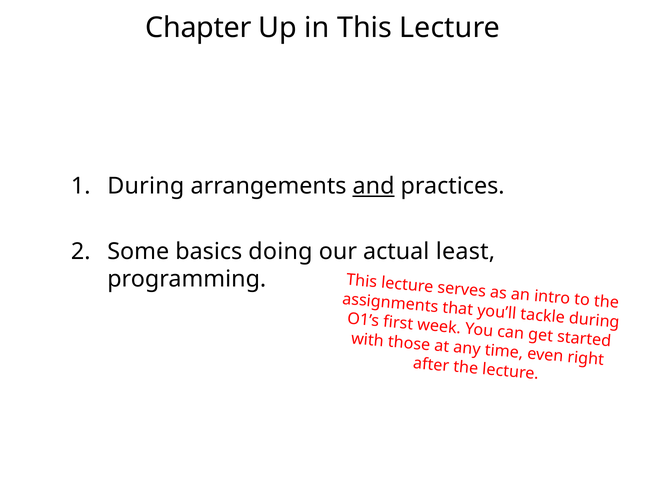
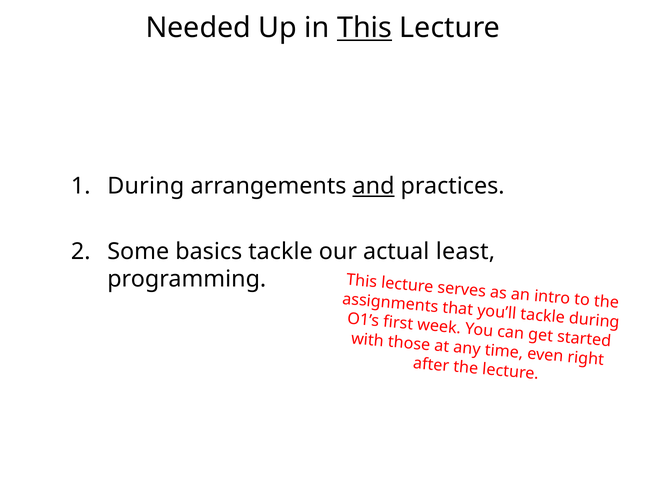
Chapter: Chapter -> Needed
This at (364, 28) underline: none -> present
basics doing: doing -> tackle
